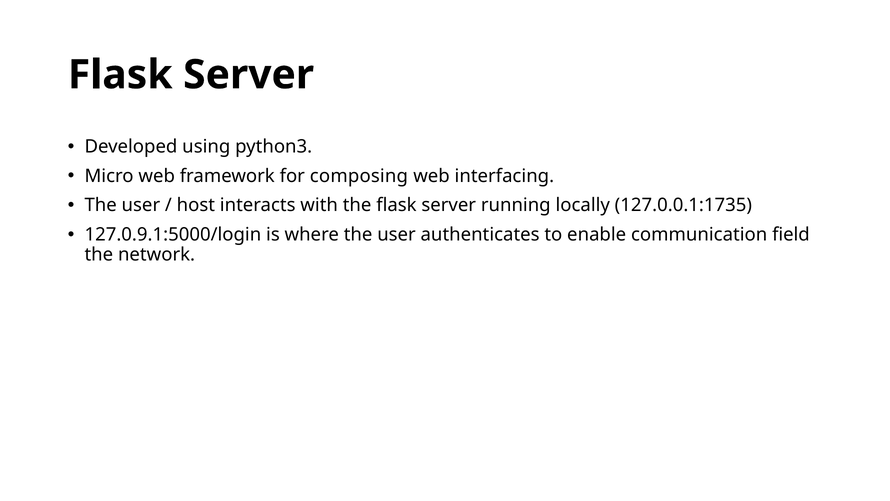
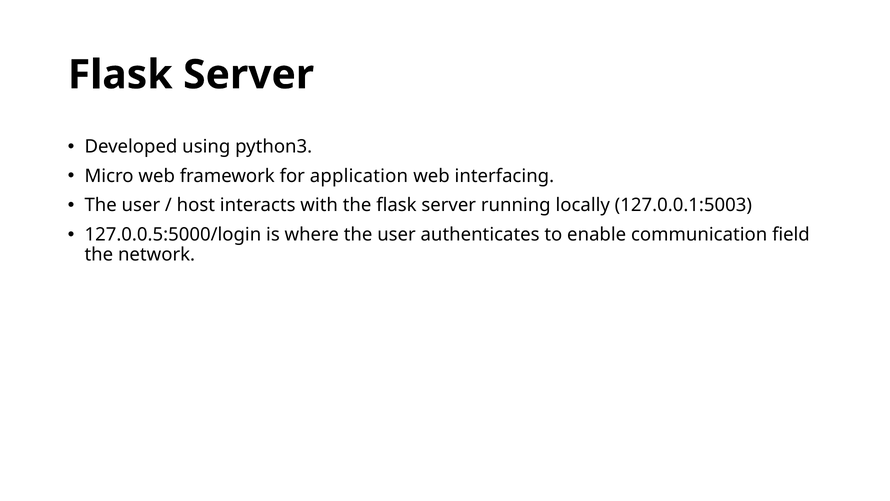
composing: composing -> application
127.0.0.1:1735: 127.0.0.1:1735 -> 127.0.0.1:5003
127.0.9.1:5000/login: 127.0.9.1:5000/login -> 127.0.0.5:5000/login
